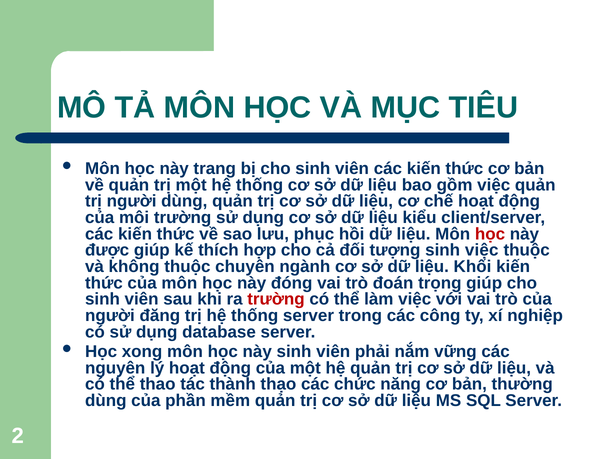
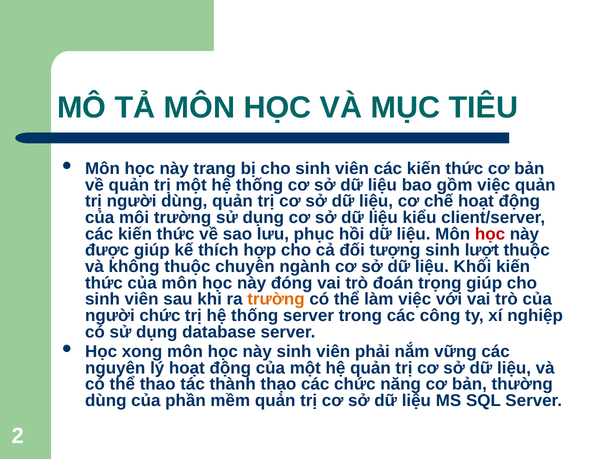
sinh việc: việc -> lượt
trường at (276, 299) colour: red -> orange
người đăng: đăng -> chức
